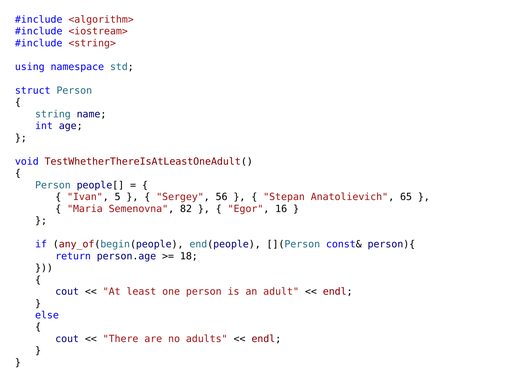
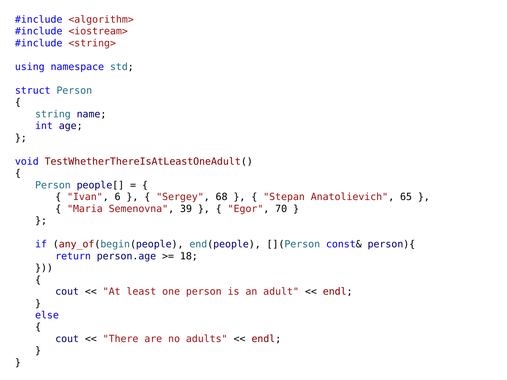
5: 5 -> 6
56: 56 -> 68
82: 82 -> 39
16: 16 -> 70
